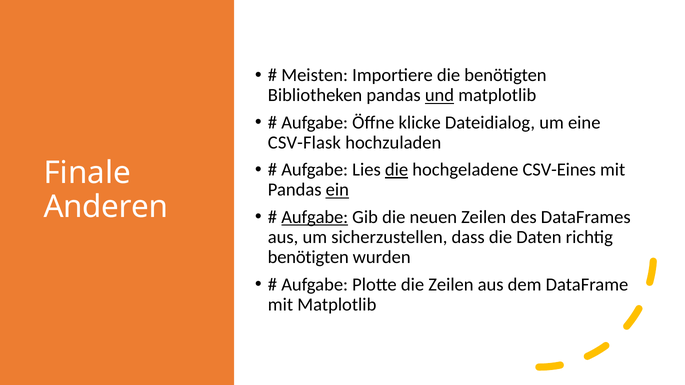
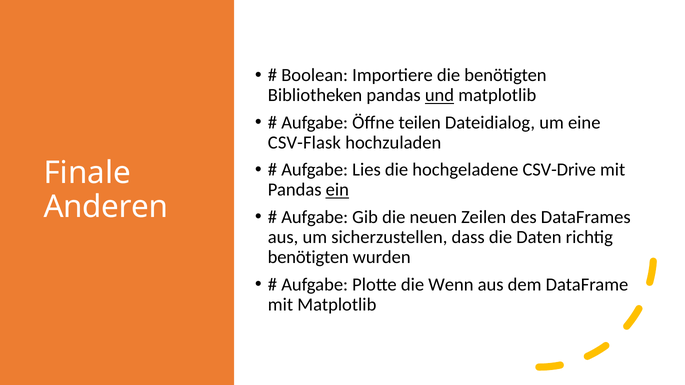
Meisten: Meisten -> Boolean
klicke: klicke -> teilen
die at (397, 170) underline: present -> none
CSV-Eines: CSV-Eines -> CSV-Drive
Aufgabe at (315, 217) underline: present -> none
die Zeilen: Zeilen -> Wenn
